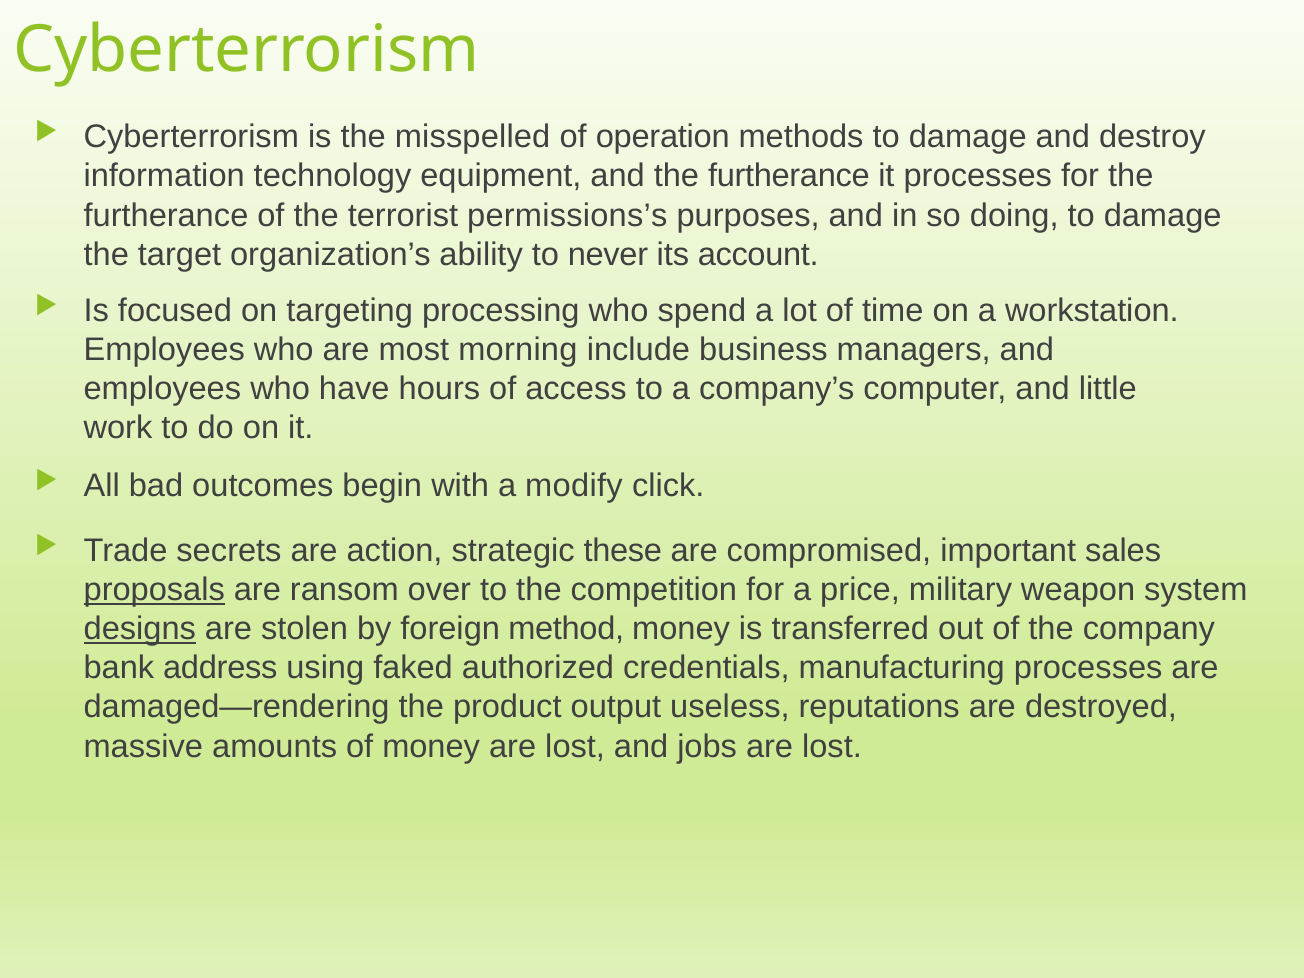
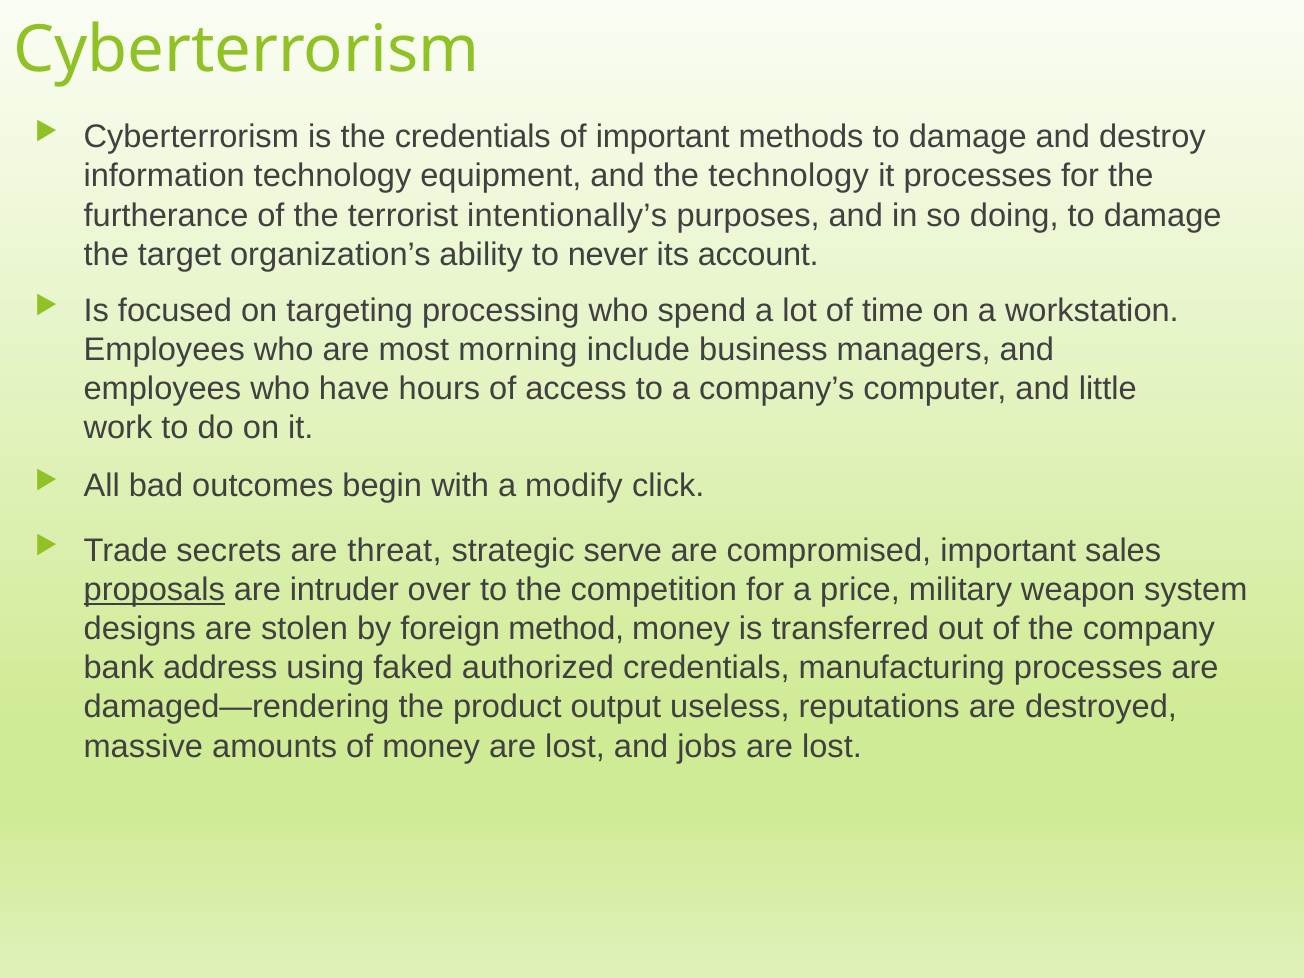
the misspelled: misspelled -> credentials
of operation: operation -> important
and the furtherance: furtherance -> technology
permissions’s: permissions’s -> intentionally’s
action: action -> threat
these: these -> serve
ransom: ransom -> intruder
designs underline: present -> none
